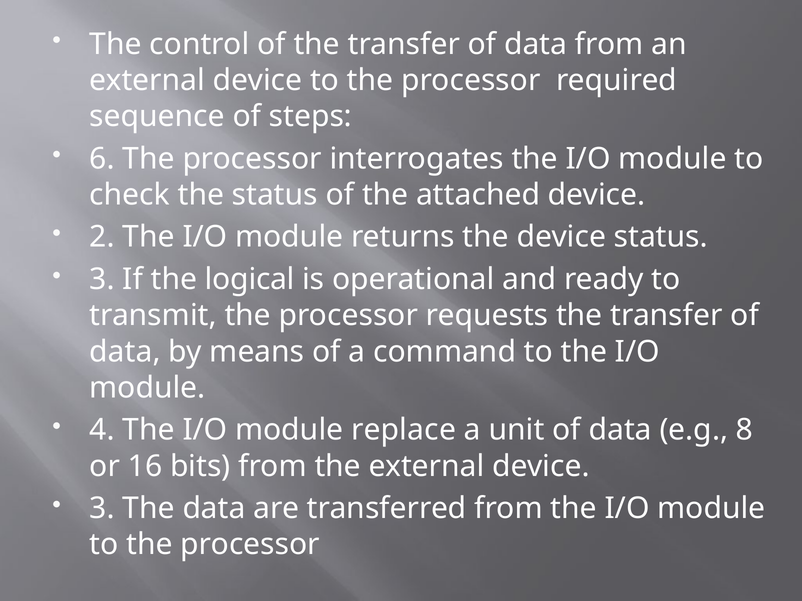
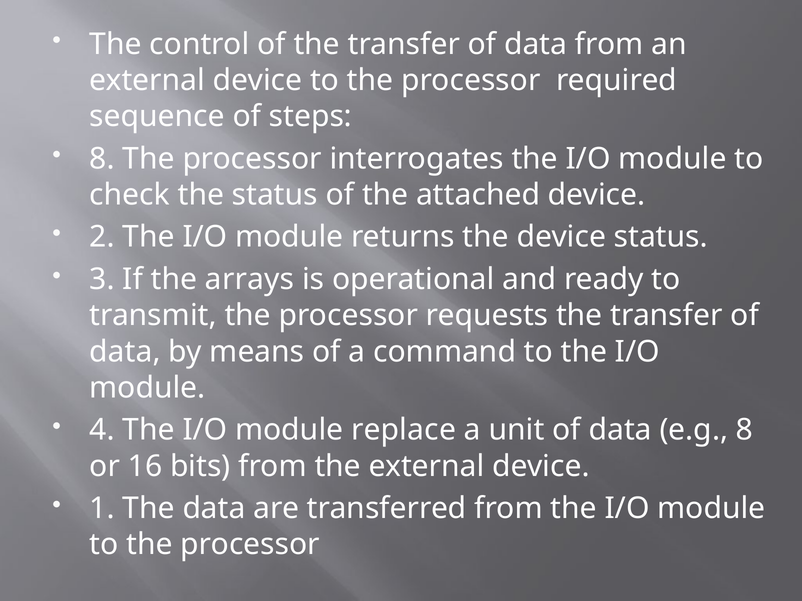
6 at (102, 159): 6 -> 8
logical: logical -> arrays
3 at (102, 509): 3 -> 1
